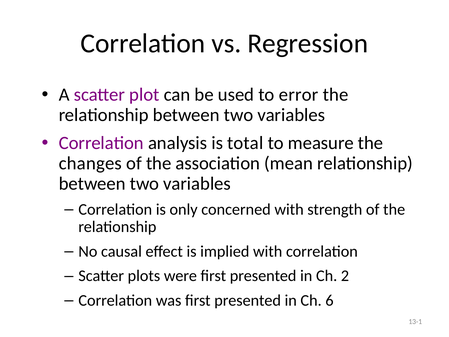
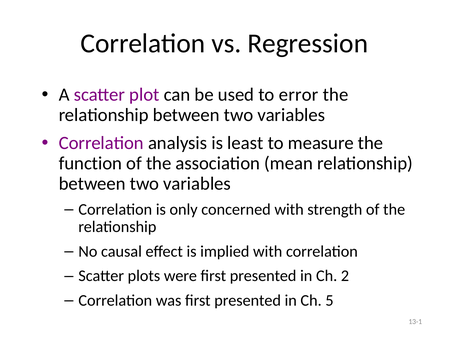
total: total -> least
changes: changes -> function
6: 6 -> 5
